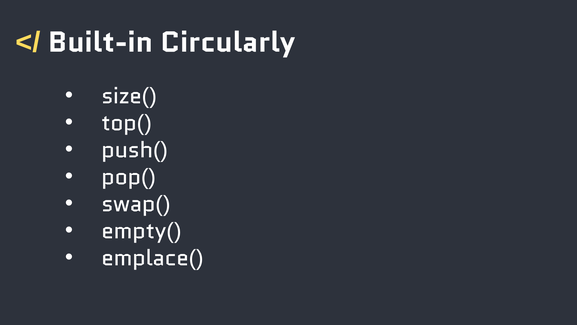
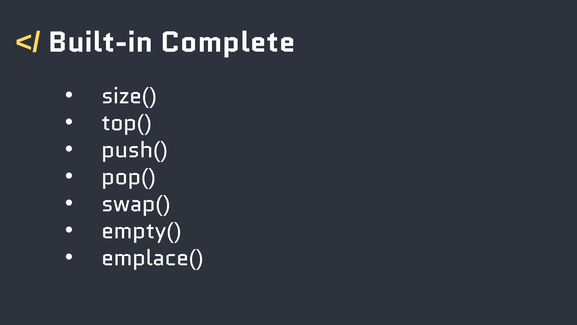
Circularly: Circularly -> Complete
